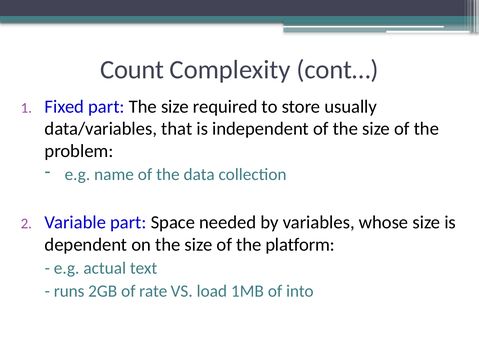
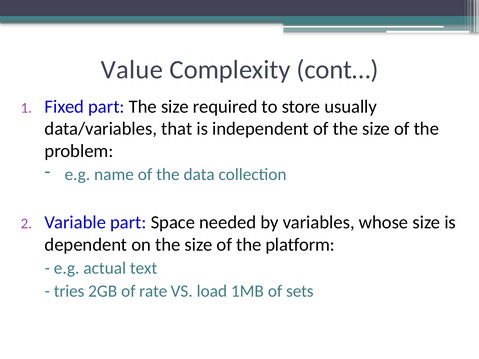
Count: Count -> Value
runs: runs -> tries
into: into -> sets
